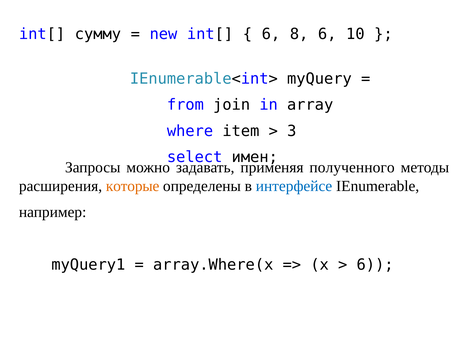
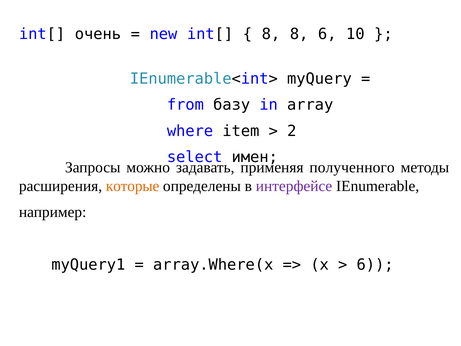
сумму: сумму -> очень
6 at (271, 34): 6 -> 8
join: join -> базу
3: 3 -> 2
интерфейсе colour: blue -> purple
